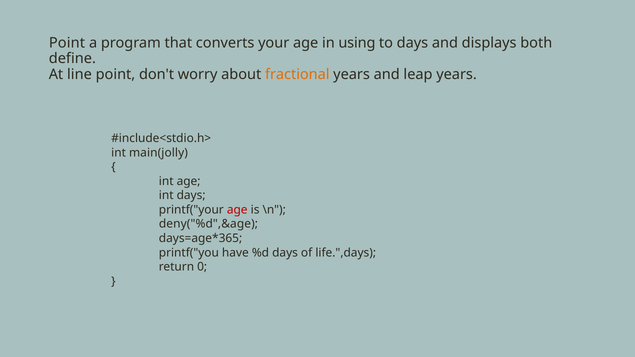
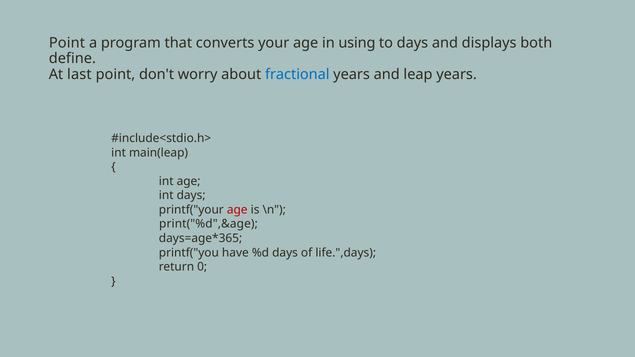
line: line -> last
fractional colour: orange -> blue
main(jolly: main(jolly -> main(leap
deny("%d",&age: deny("%d",&age -> print("%d",&age
